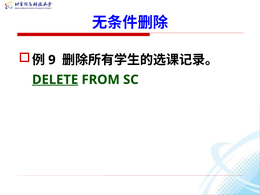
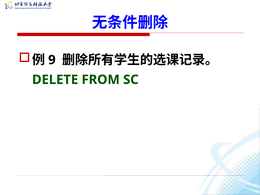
DELETE underline: present -> none
